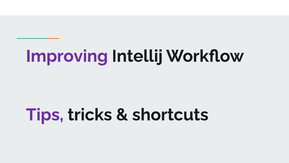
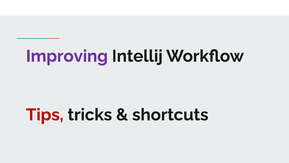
Tips colour: purple -> red
